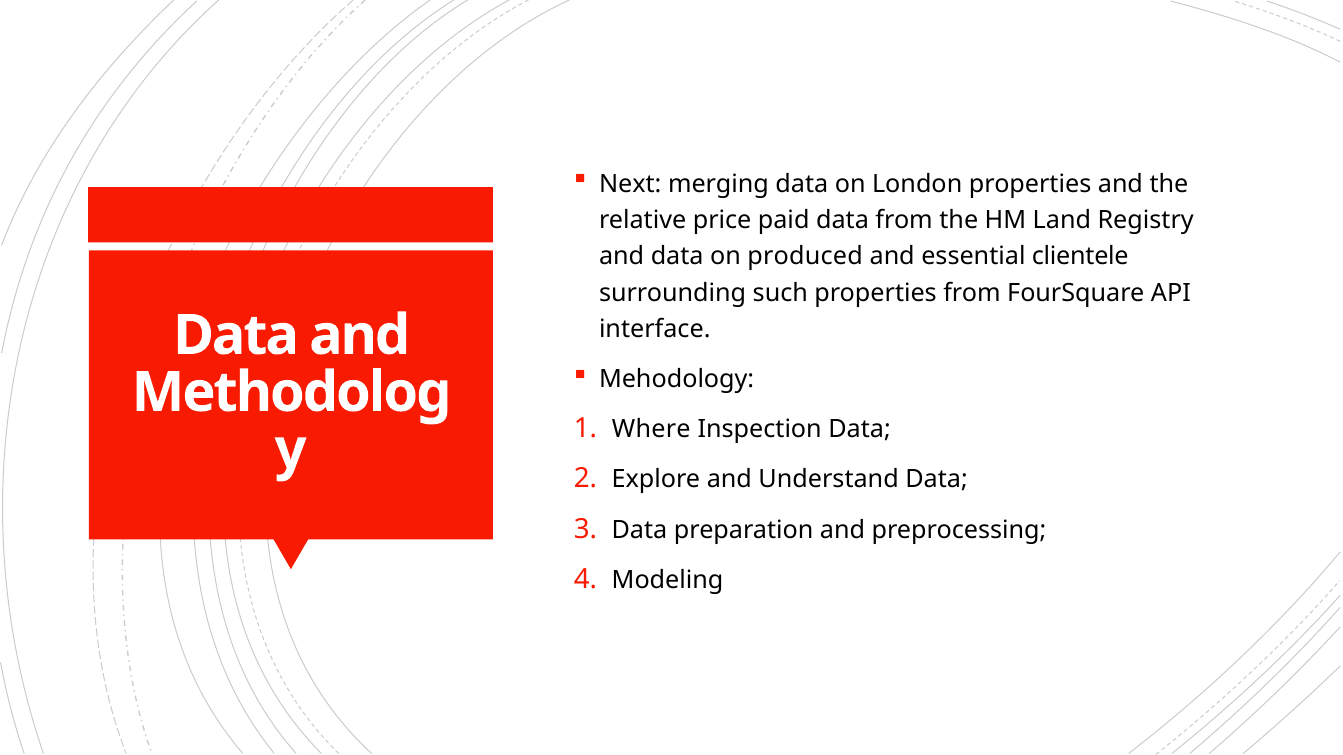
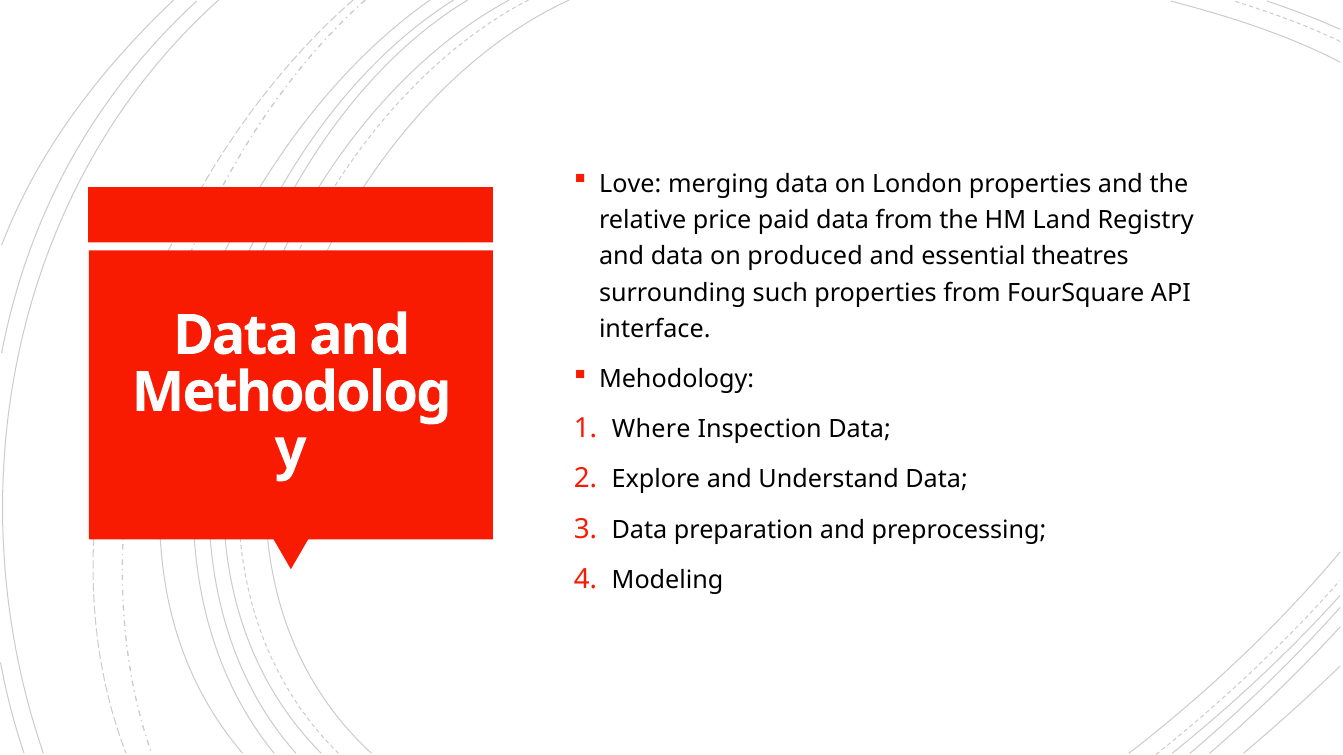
Next: Next -> Love
clientele: clientele -> theatres
